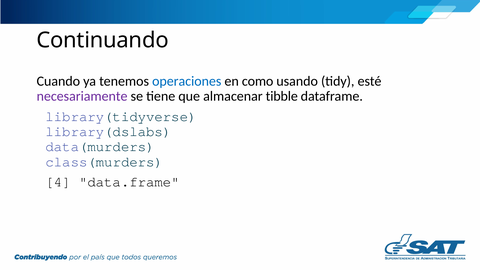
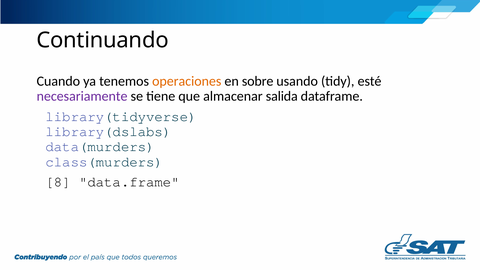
operaciones colour: blue -> orange
como: como -> sobre
tibble: tibble -> salida
4: 4 -> 8
